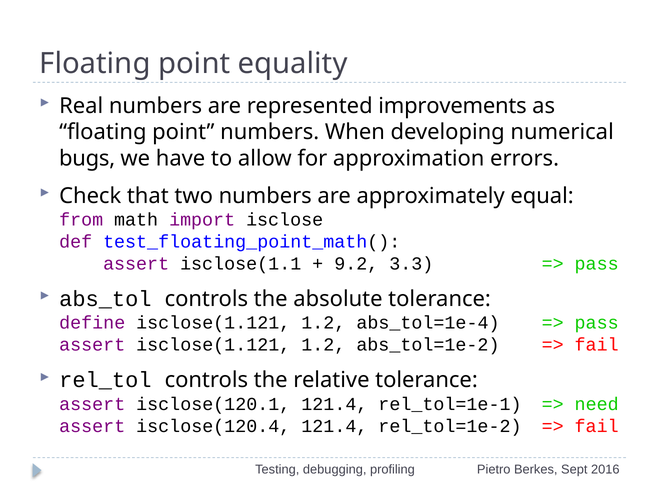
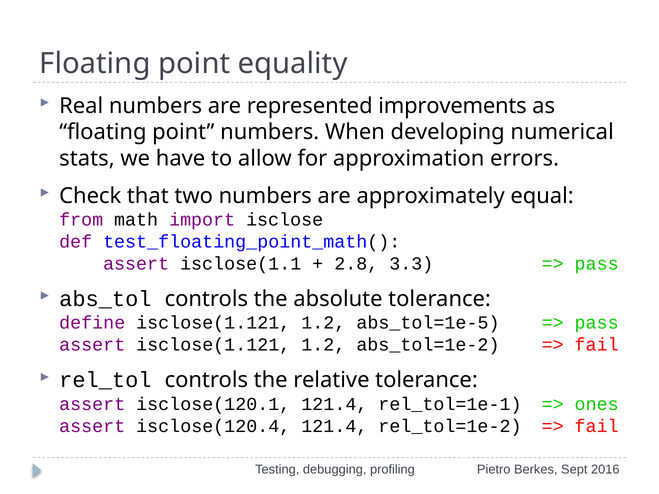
bugs: bugs -> stats
9.2: 9.2 -> 2.8
abs_tol=1e-4: abs_tol=1e-4 -> abs_tol=1e-5
need: need -> ones
